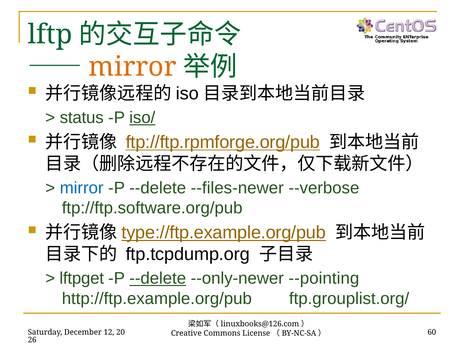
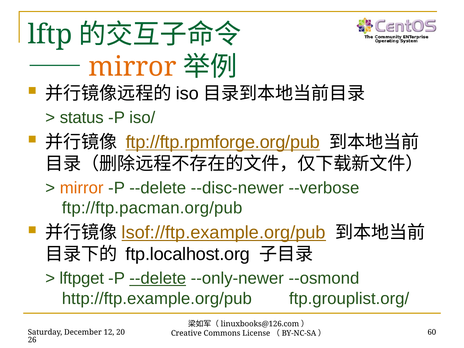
iso/ underline: present -> none
mirror at (82, 188) colour: blue -> orange
--files-newer: --files-newer -> --disc-newer
ftp://ftp.software.org/pub: ftp://ftp.software.org/pub -> ftp://ftp.pacman.org/pub
type://ftp.example.org/pub: type://ftp.example.org/pub -> lsof://ftp.example.org/pub
ftp.tcpdump.org: ftp.tcpdump.org -> ftp.localhost.org
--pointing: --pointing -> --osmond
